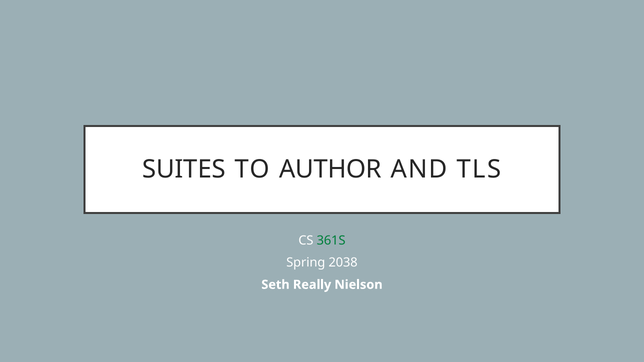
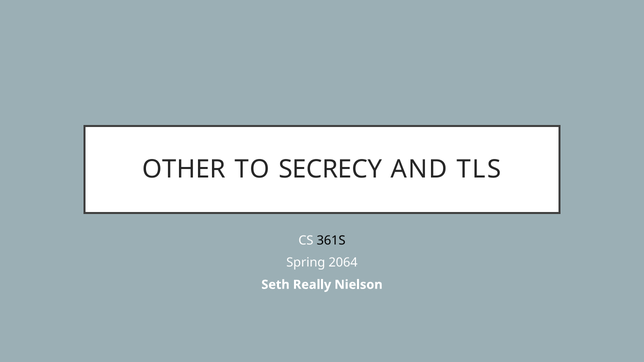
SUITES: SUITES -> OTHER
AUTHOR: AUTHOR -> SECRECY
361S colour: green -> black
2038: 2038 -> 2064
